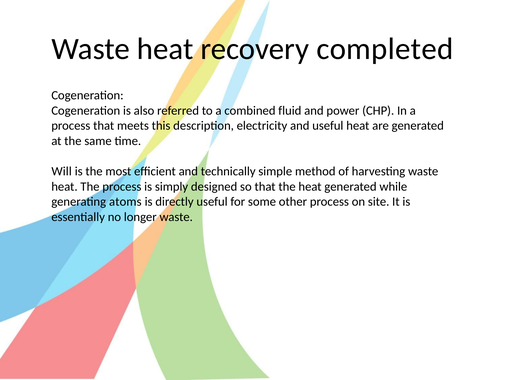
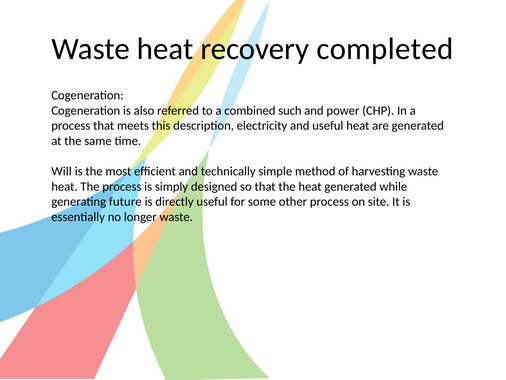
fluid: fluid -> such
atoms: atoms -> future
